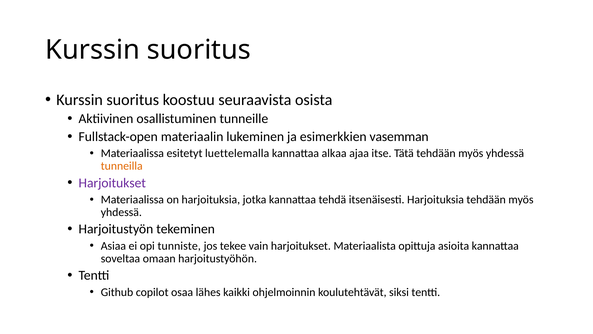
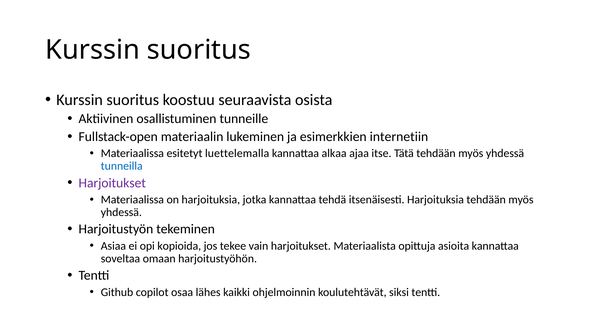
vasemman: vasemman -> internetiin
tunneilla colour: orange -> blue
tunniste: tunniste -> kopioida
